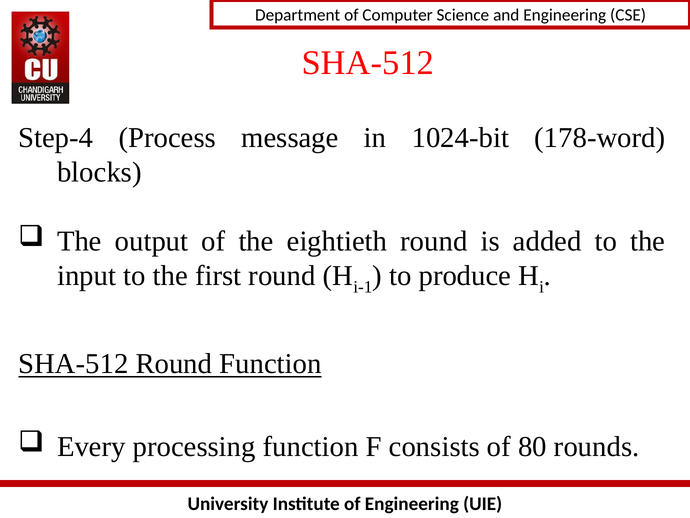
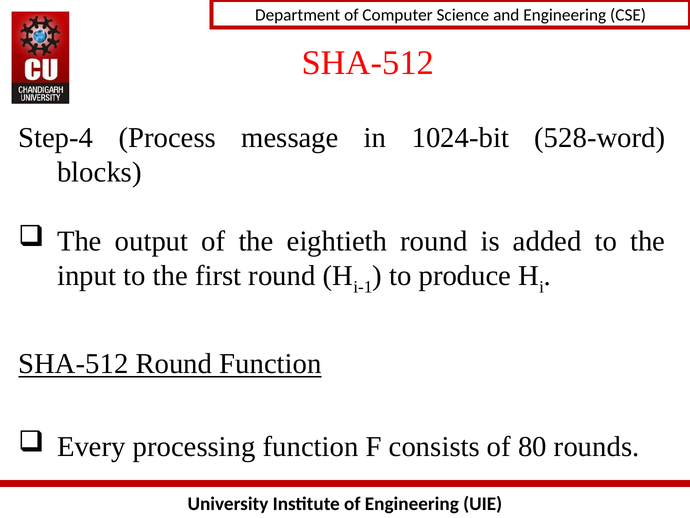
178-word: 178-word -> 528-word
